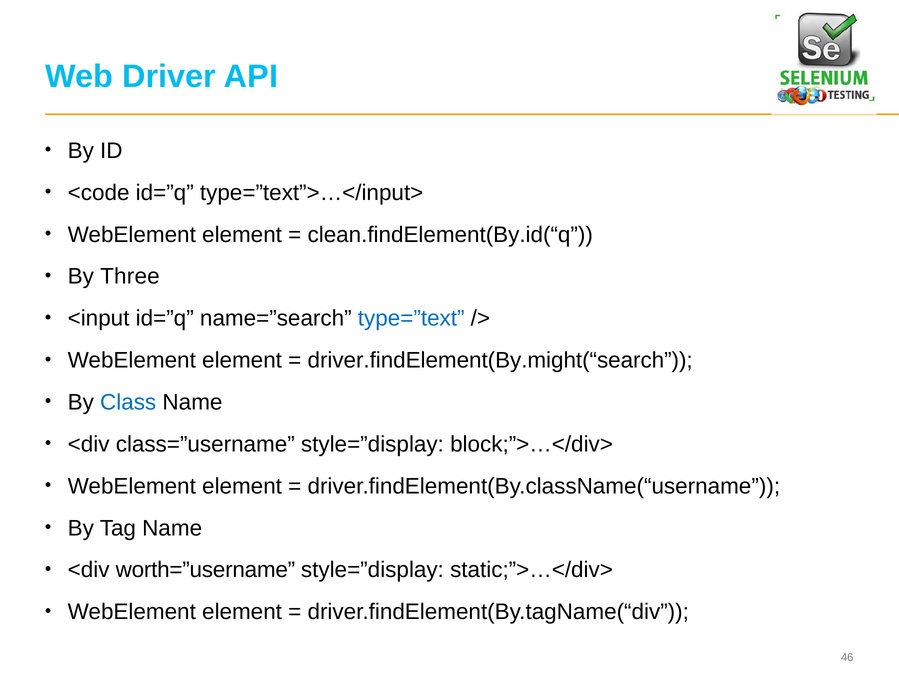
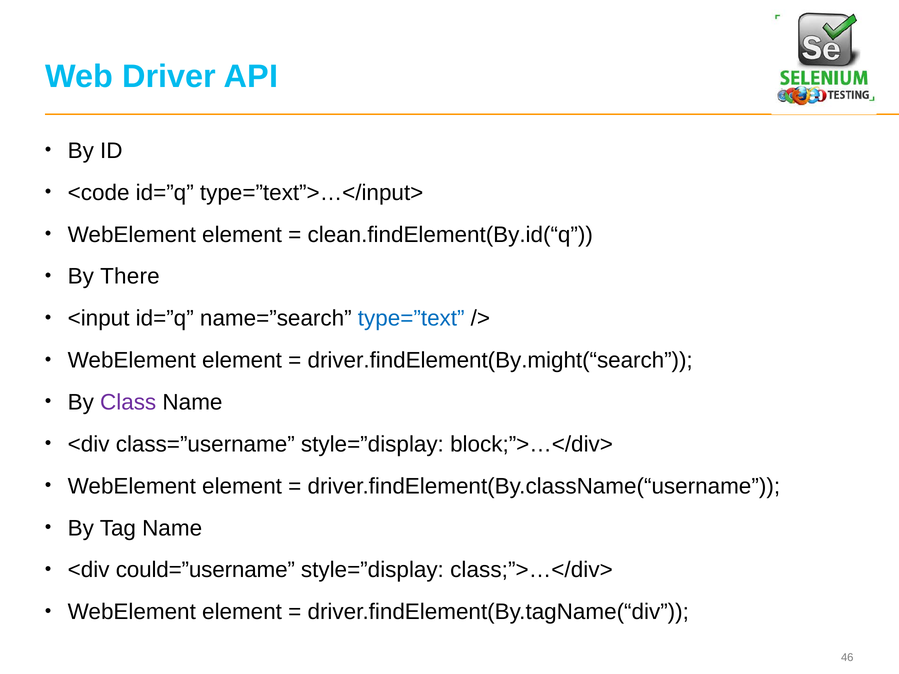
Three: Three -> There
Class colour: blue -> purple
worth=”username: worth=”username -> could=”username
static;”>…</div>: static;”>…</div> -> class;”>…</div>
